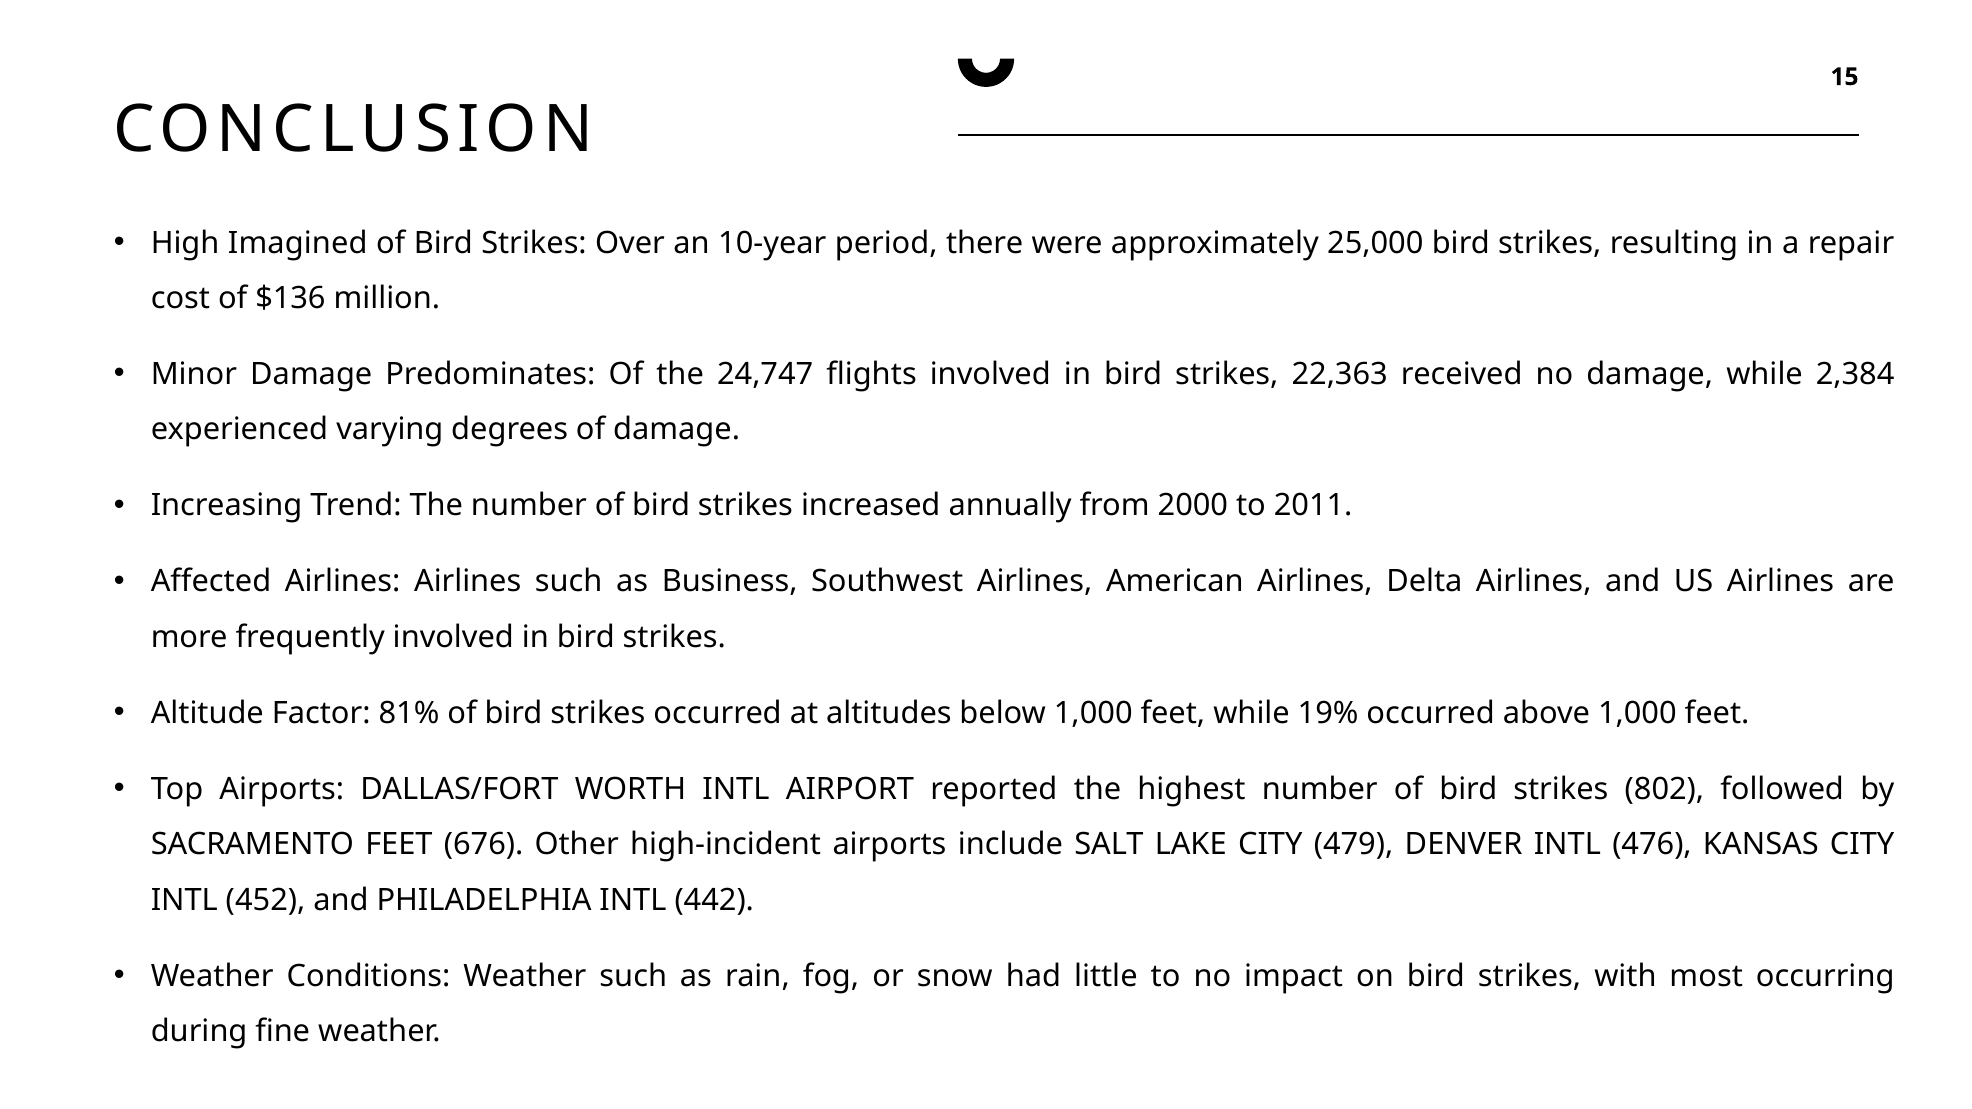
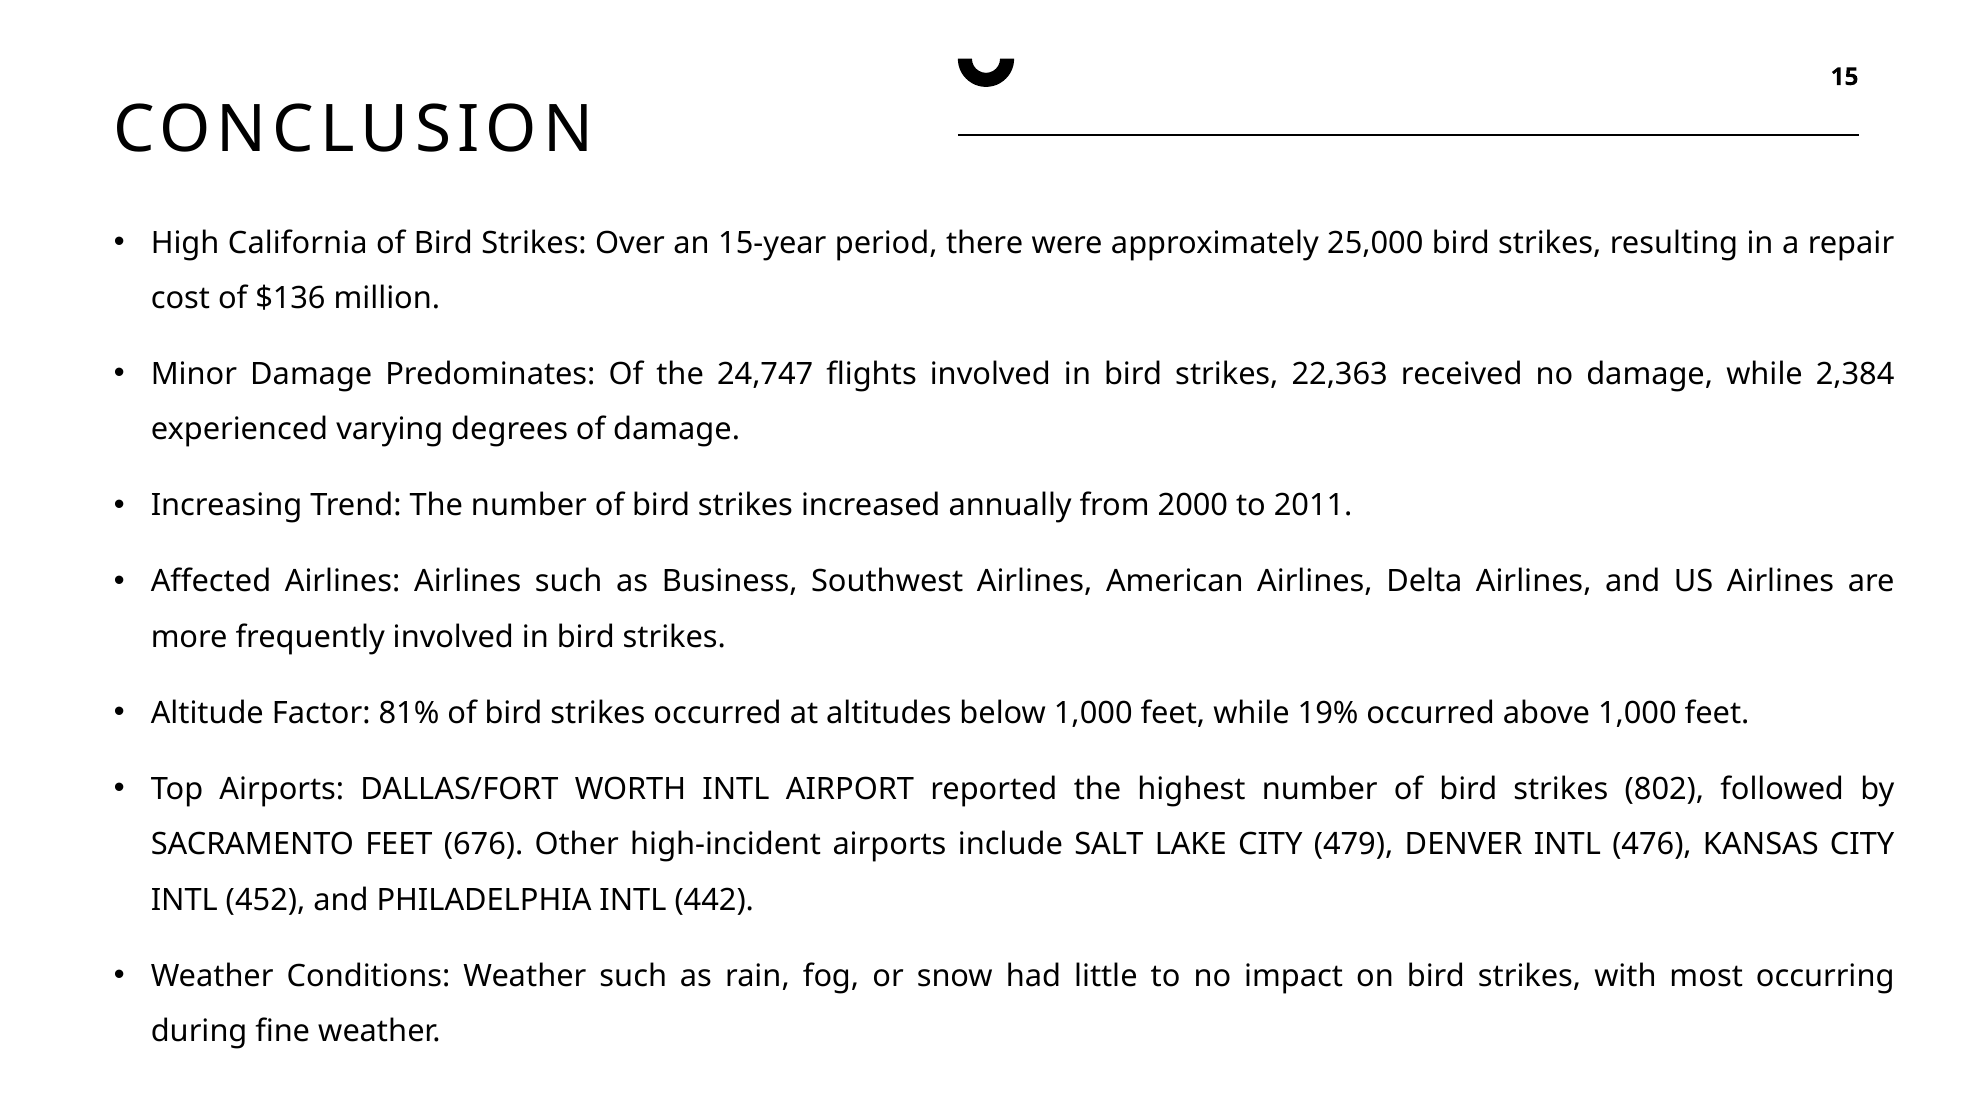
Imagined: Imagined -> California
10-year: 10-year -> 15-year
